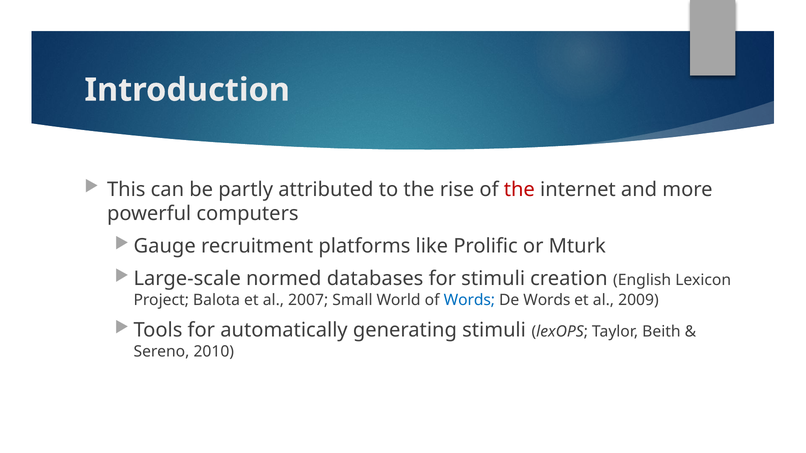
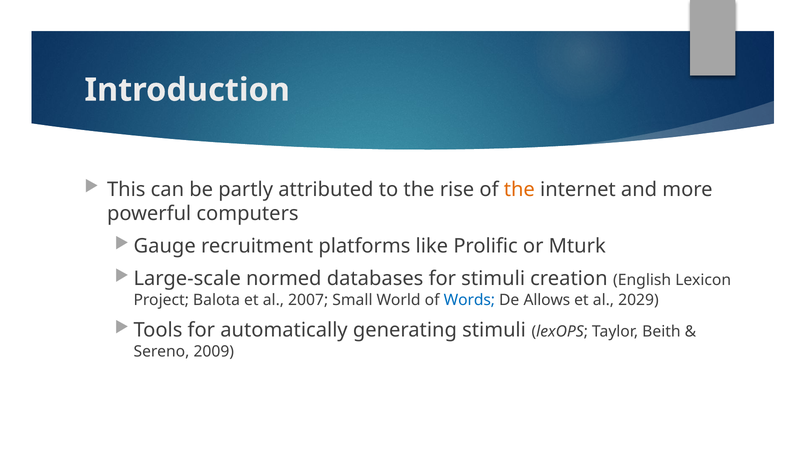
the at (519, 190) colour: red -> orange
De Words: Words -> Allows
2009: 2009 -> 2029
2010: 2010 -> 2009
